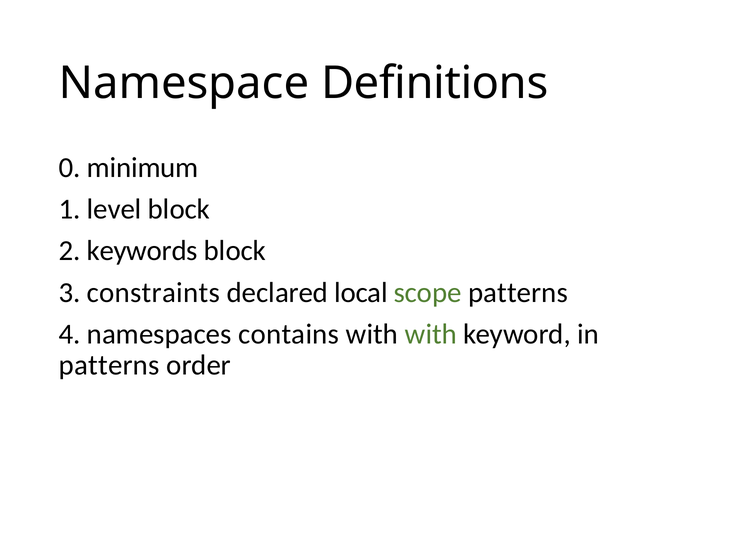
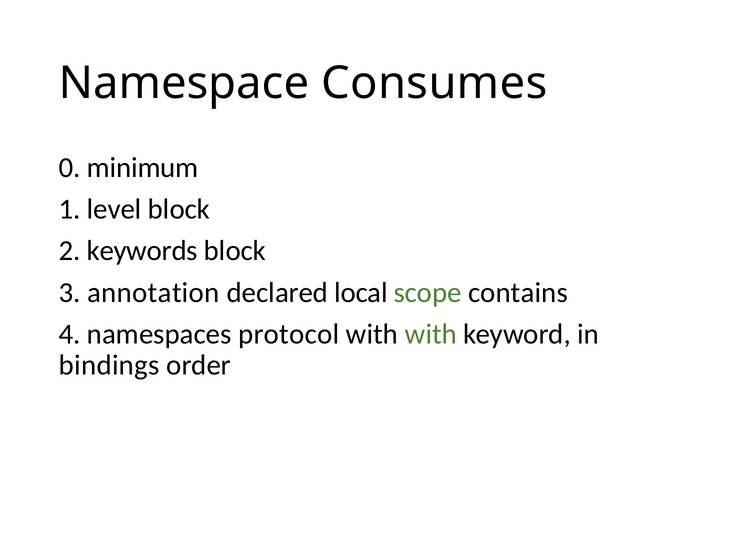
Definitions: Definitions -> Consumes
constraints: constraints -> annotation
scope patterns: patterns -> contains
contains: contains -> protocol
patterns at (109, 365): patterns -> bindings
